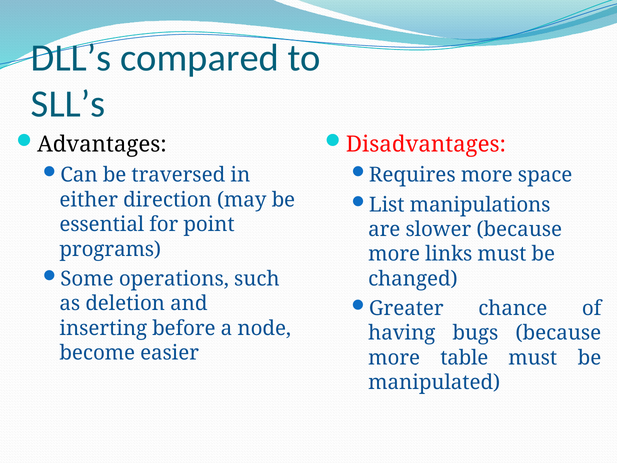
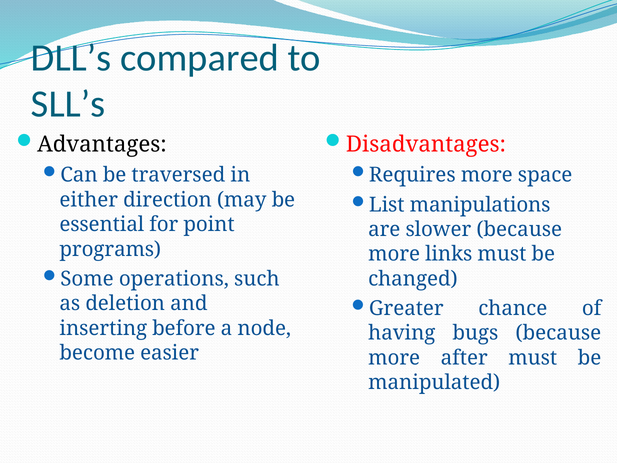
table: table -> after
